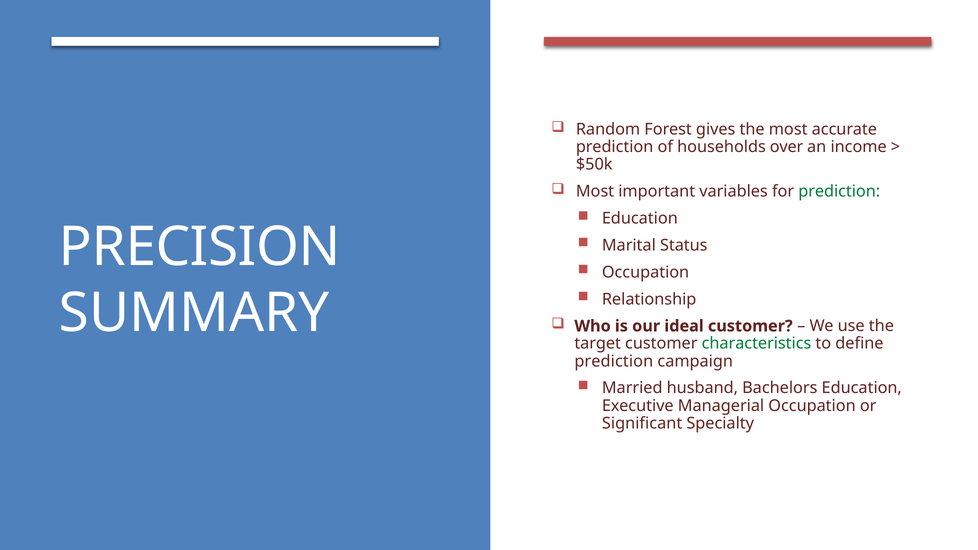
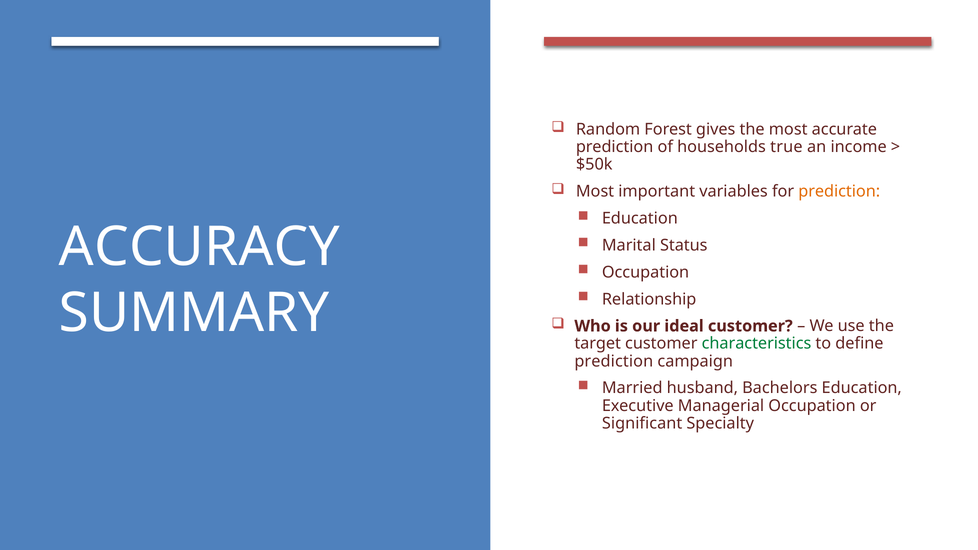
over: over -> true
prediction at (839, 191) colour: green -> orange
PRECISION: PRECISION -> ACCURACY
